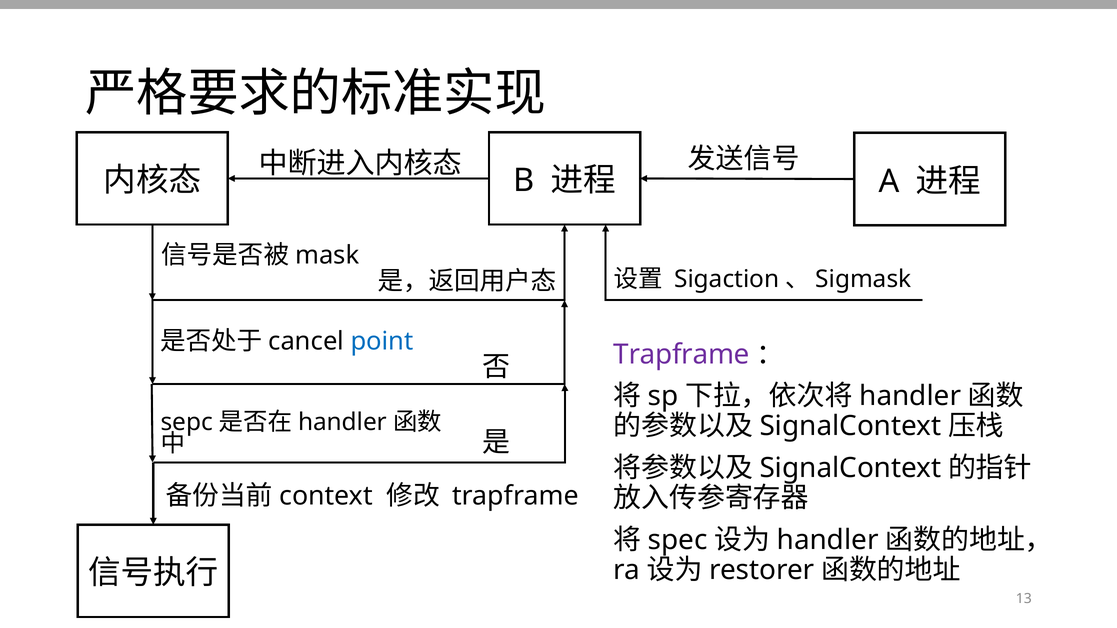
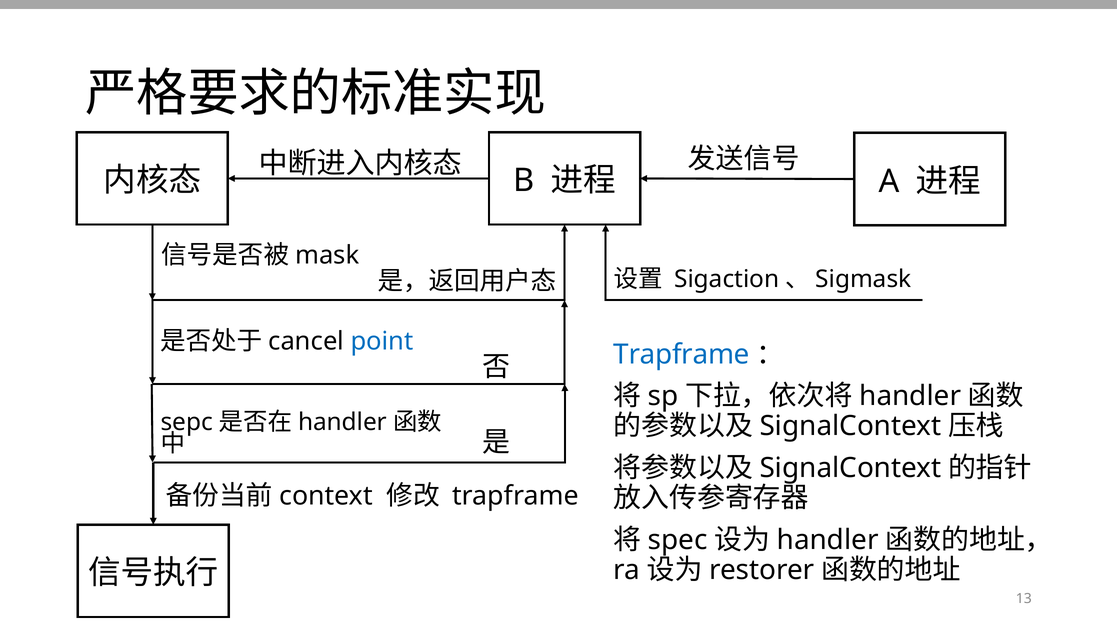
Trapframe at (681, 355) colour: purple -> blue
